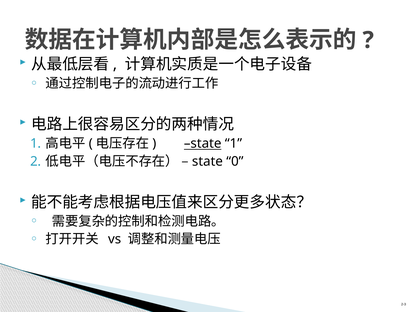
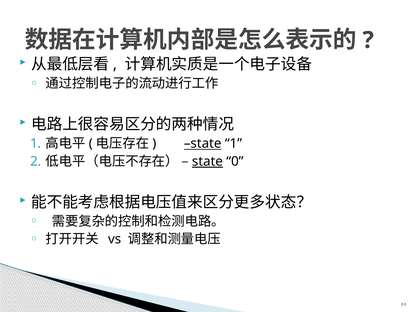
state at (207, 161) underline: none -> present
